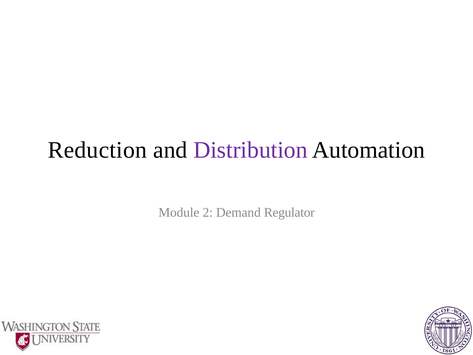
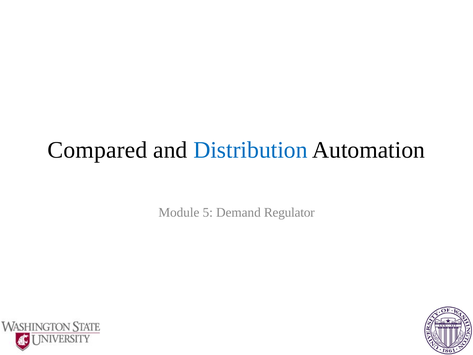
Reduction: Reduction -> Compared
Distribution colour: purple -> blue
2: 2 -> 5
